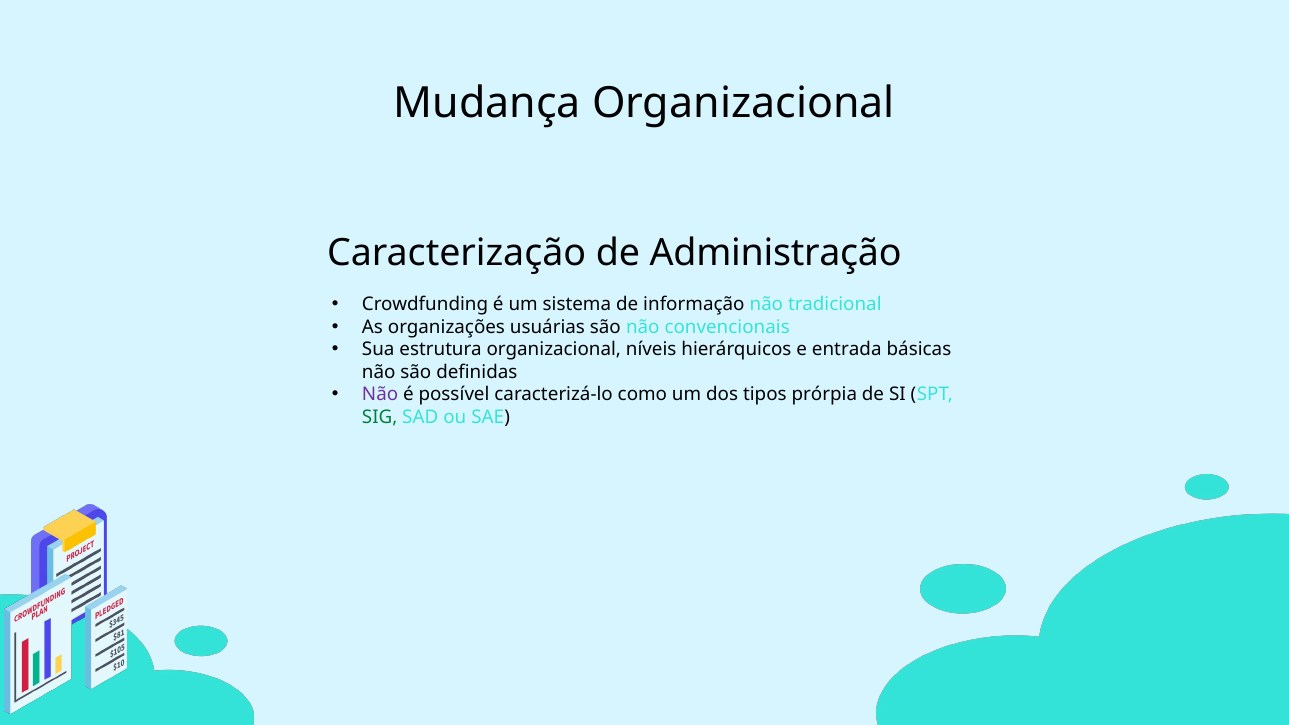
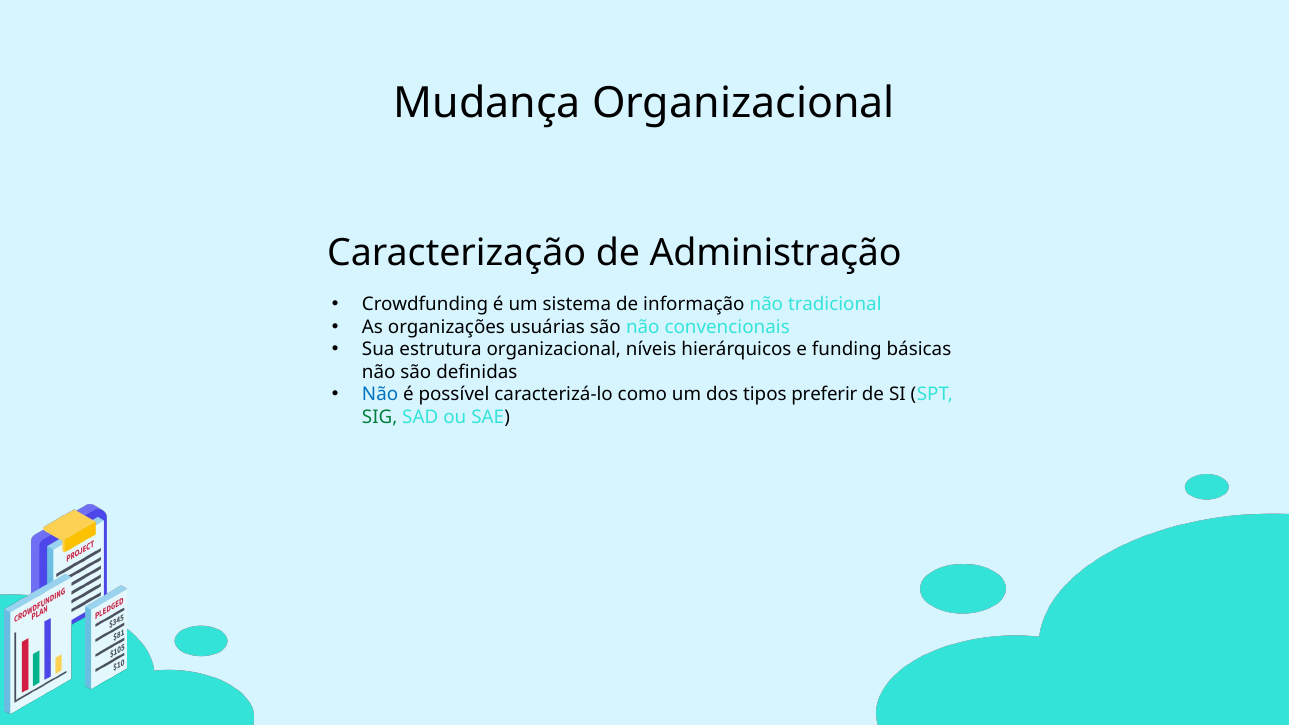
entrada: entrada -> funding
Não at (380, 395) colour: purple -> blue
prórpia: prórpia -> preferir
